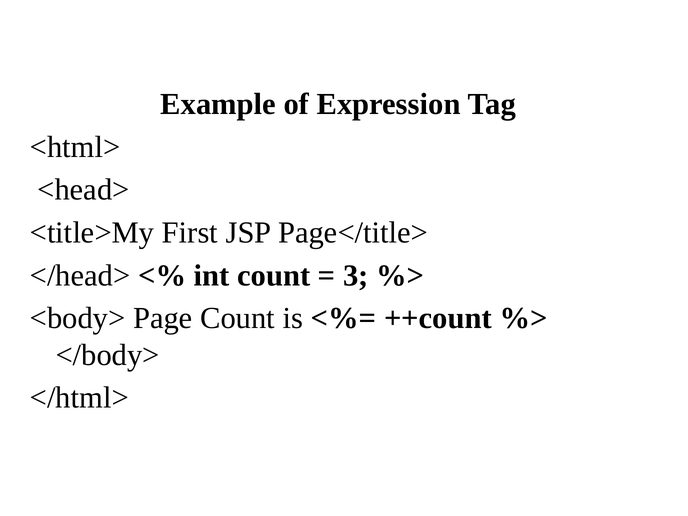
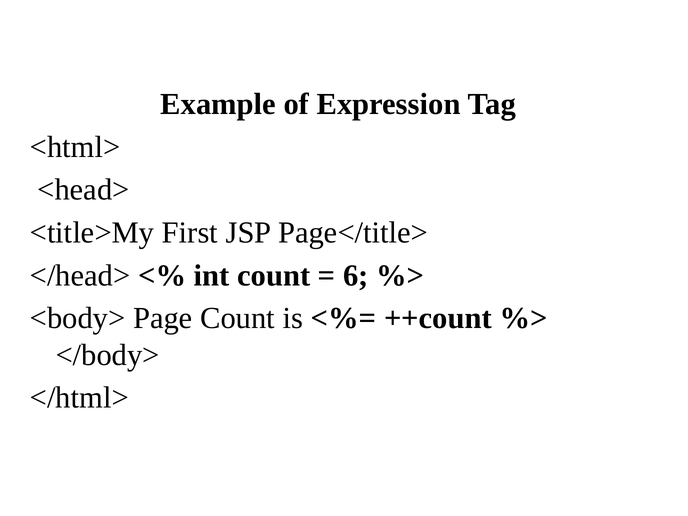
3: 3 -> 6
